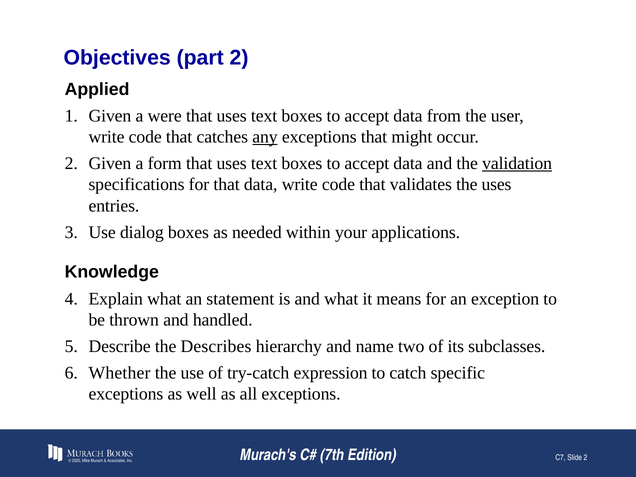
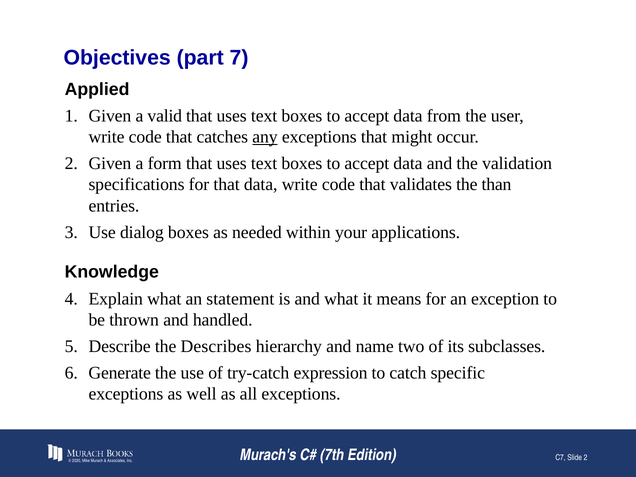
part 2: 2 -> 7
were: were -> valid
validation underline: present -> none
the uses: uses -> than
Whether: Whether -> Generate
